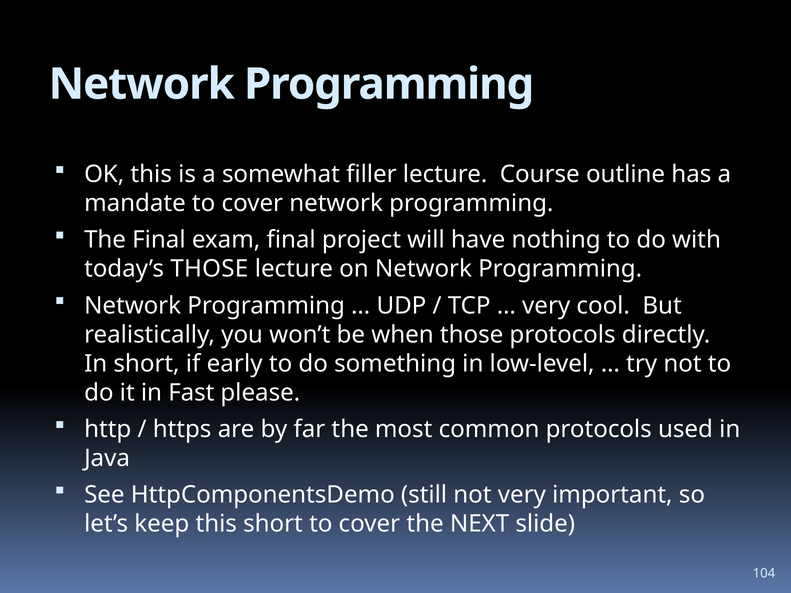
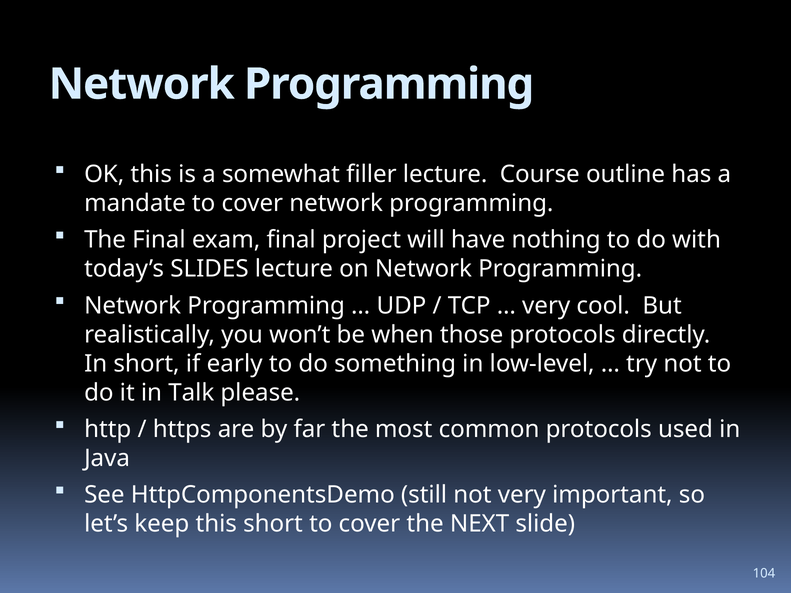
today’s THOSE: THOSE -> SLIDES
Fast: Fast -> Talk
